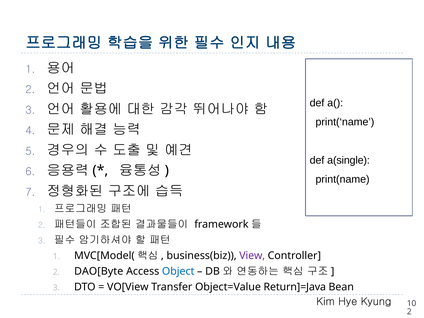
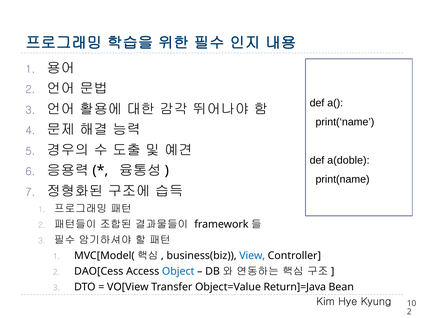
a(single: a(single -> a(doble
View colour: purple -> blue
DAO[Byte: DAO[Byte -> DAO[Cess
